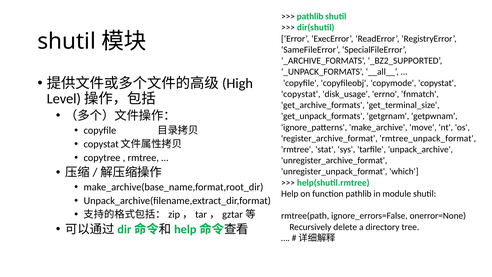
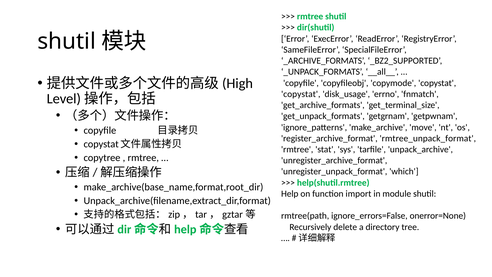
pathlib at (310, 16): pathlib -> rmtree
function pathlib: pathlib -> import
